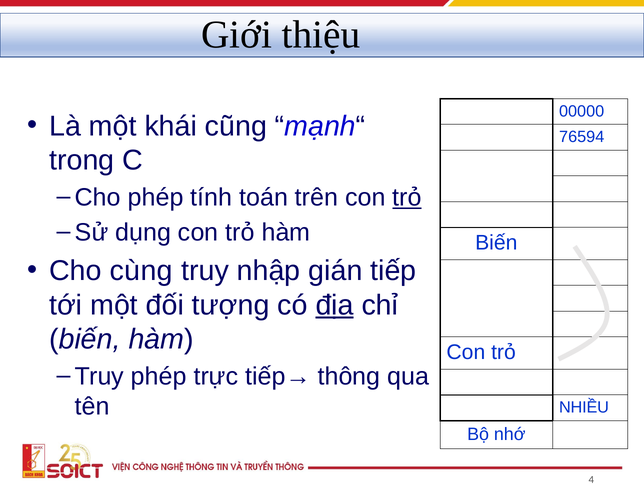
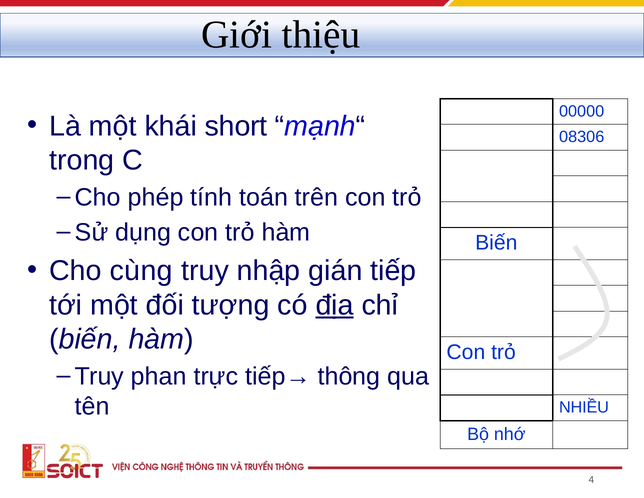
cũng: cũng -> short
76594: 76594 -> 08306
trỏ at (407, 197) underline: present -> none
Truy phép: phép -> phan
